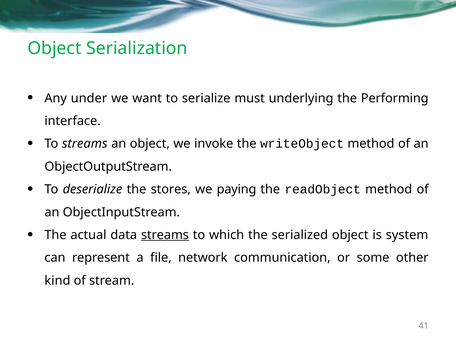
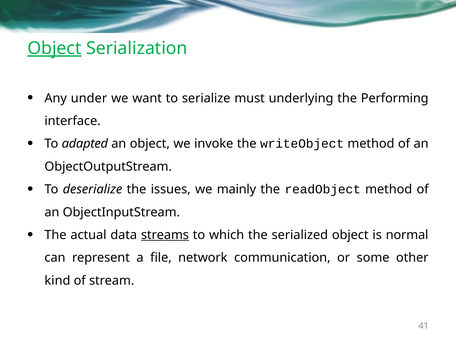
Object at (54, 48) underline: none -> present
To streams: streams -> adapted
stores: stores -> issues
paying: paying -> mainly
system: system -> normal
